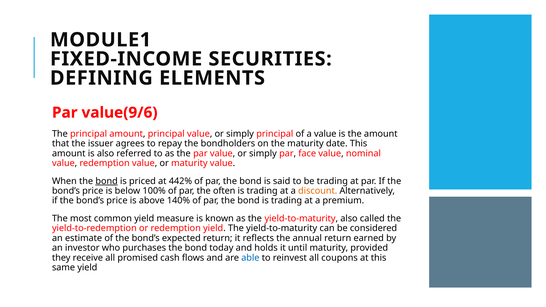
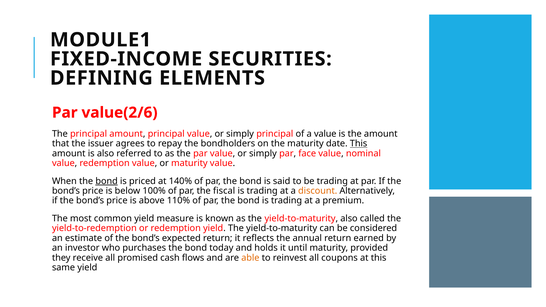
value(9/6: value(9/6 -> value(2/6
This at (359, 144) underline: none -> present
442%: 442% -> 140%
often: often -> fiscal
140%: 140% -> 110%
able colour: blue -> orange
